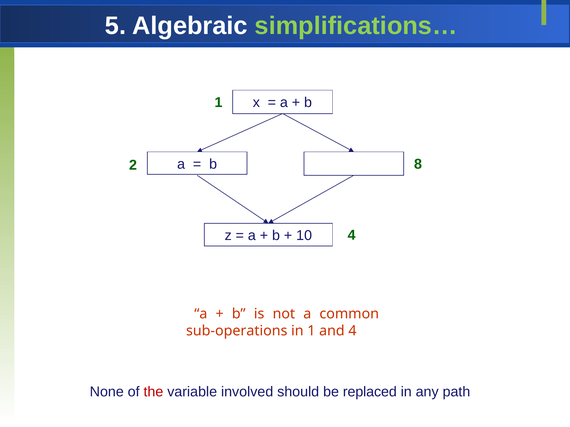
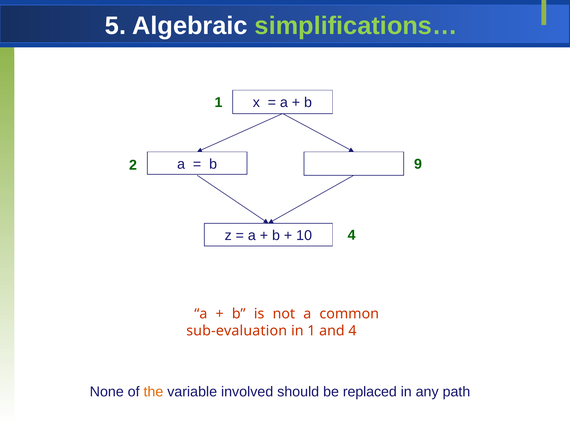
8: 8 -> 9
sub-operations: sub-operations -> sub-evaluation
the colour: red -> orange
